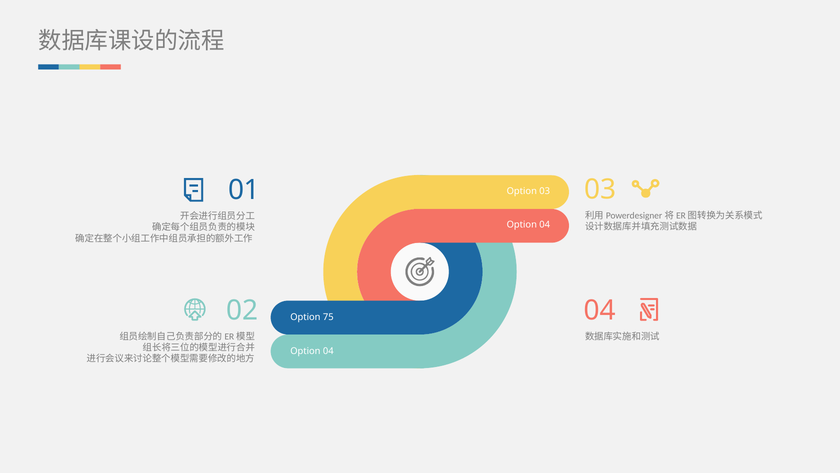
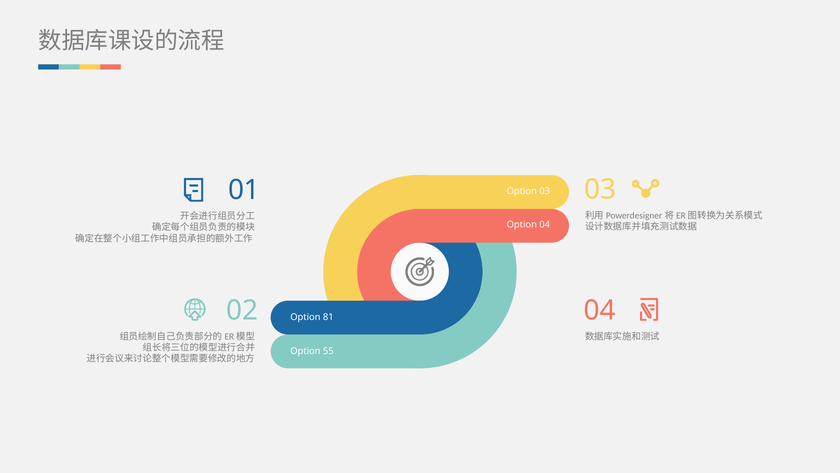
75: 75 -> 81
04 at (328, 351): 04 -> 55
